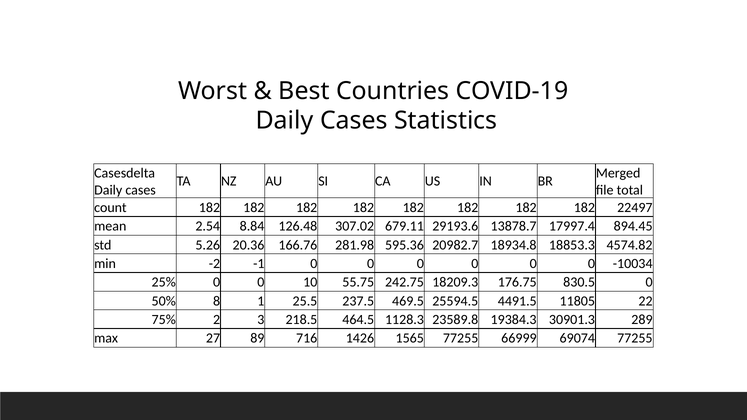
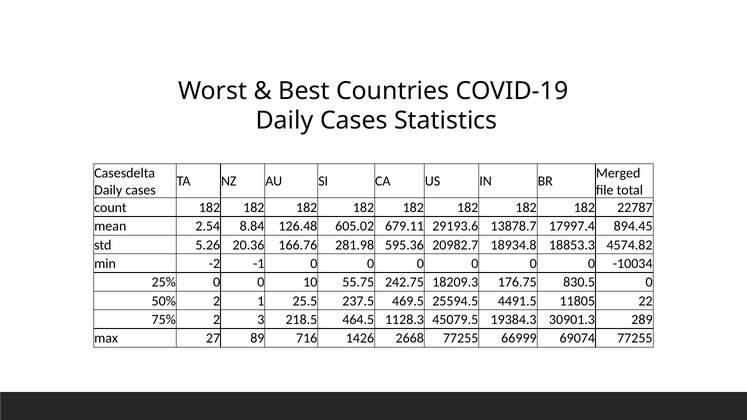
22497: 22497 -> 22787
307.02: 307.02 -> 605.02
50% 8: 8 -> 2
23589.8: 23589.8 -> 45079.5
1565: 1565 -> 2668
